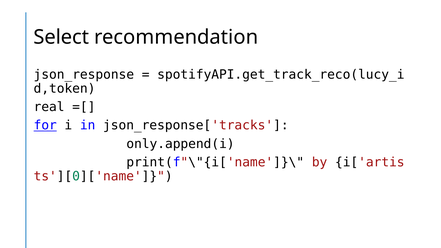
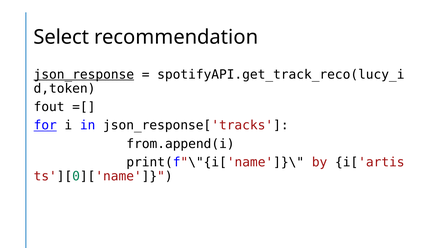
json_response underline: none -> present
real: real -> fout
only.append(i: only.append(i -> from.append(i
